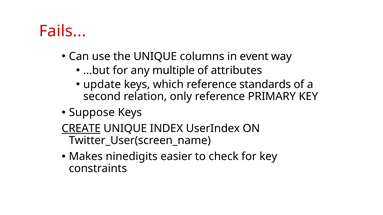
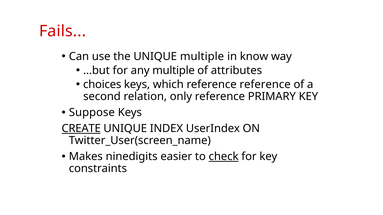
UNIQUE columns: columns -> multiple
event: event -> know
update: update -> choices
reference standards: standards -> reference
check underline: none -> present
